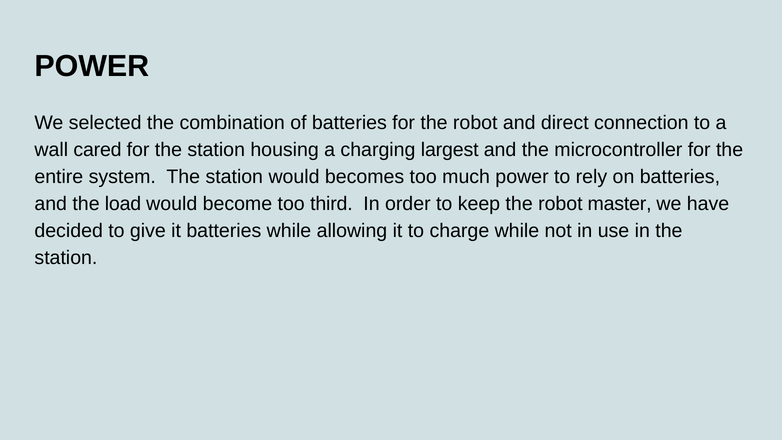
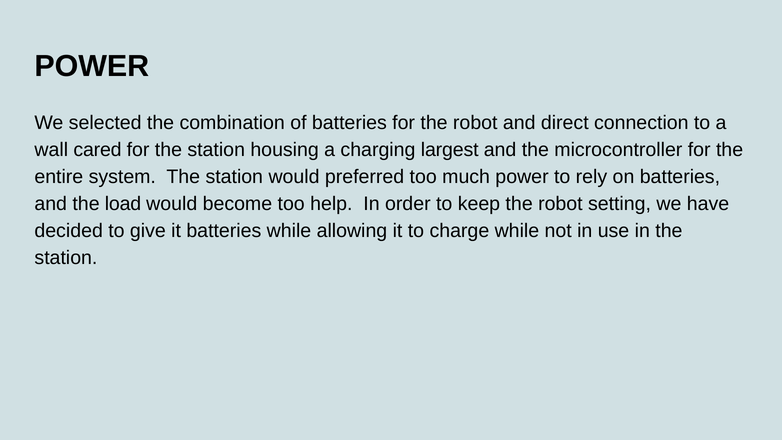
becomes: becomes -> preferred
third: third -> help
master: master -> setting
